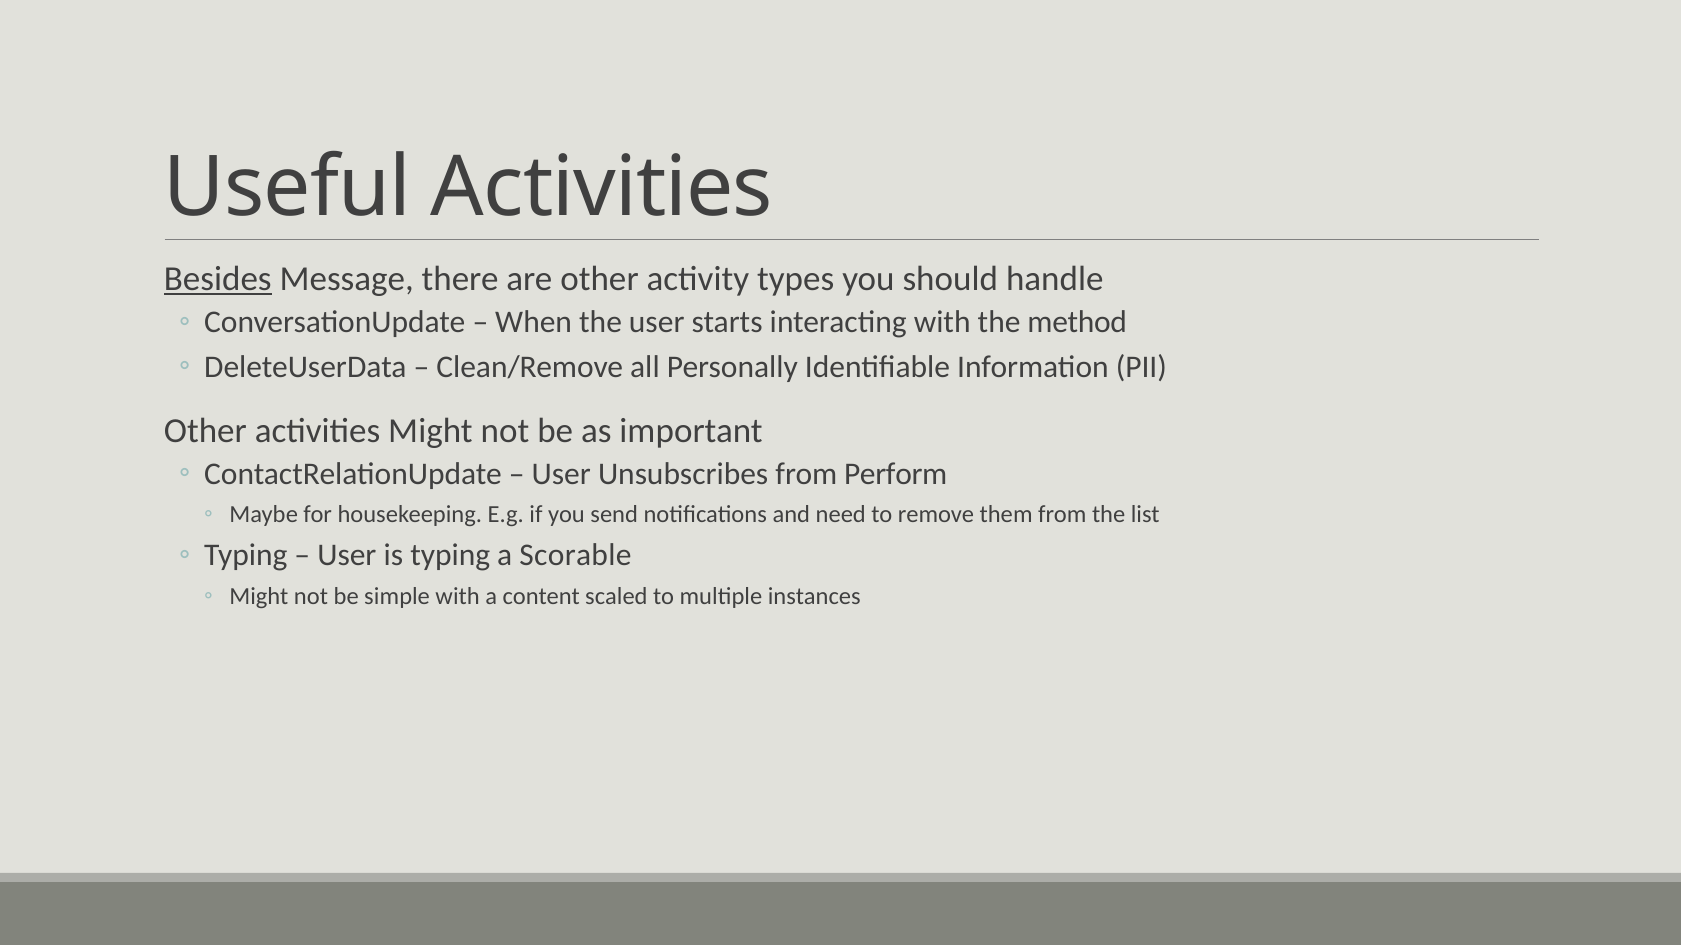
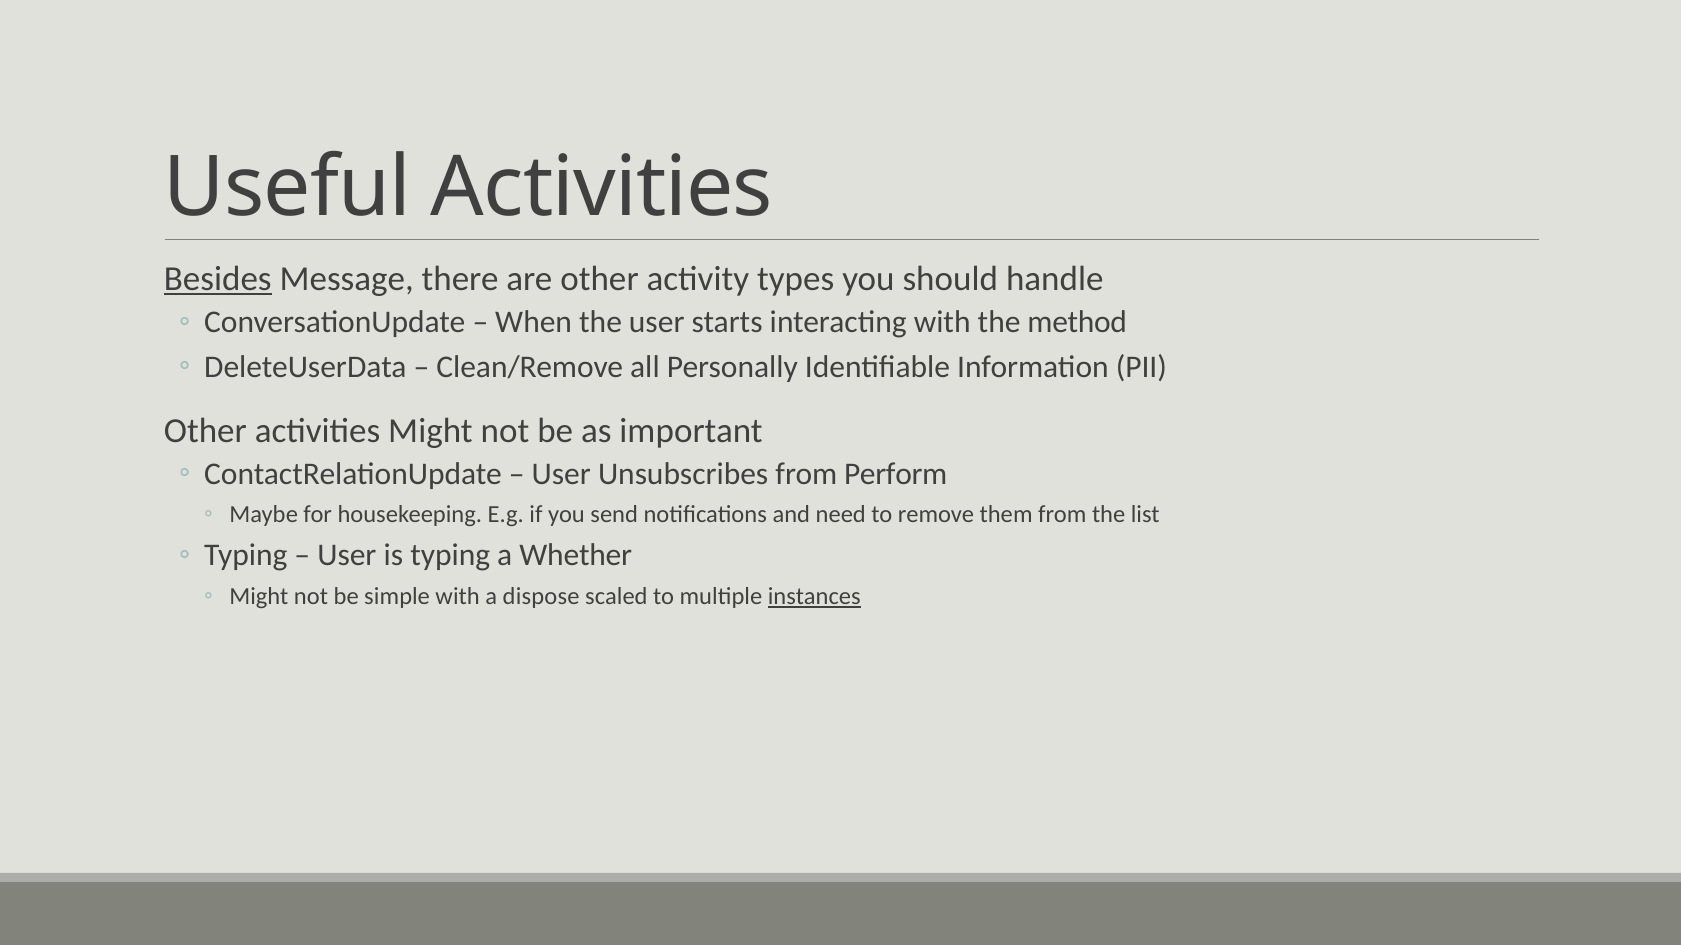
Scorable: Scorable -> Whether
content: content -> dispose
instances underline: none -> present
